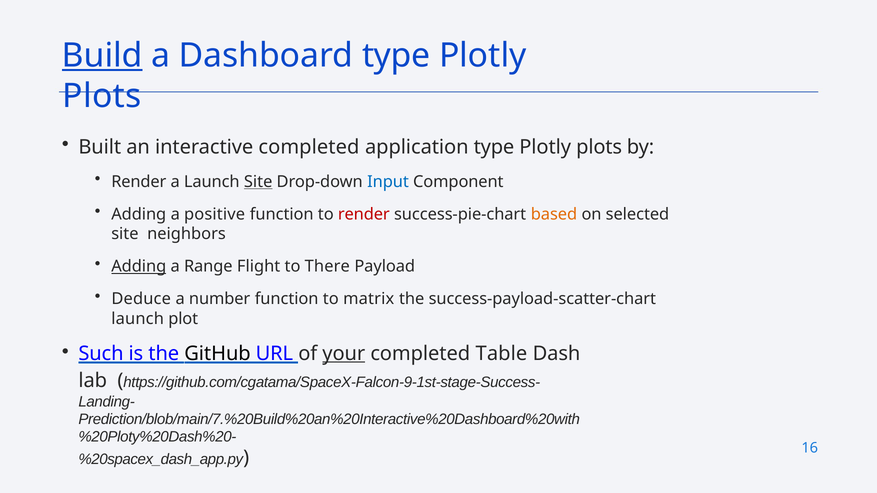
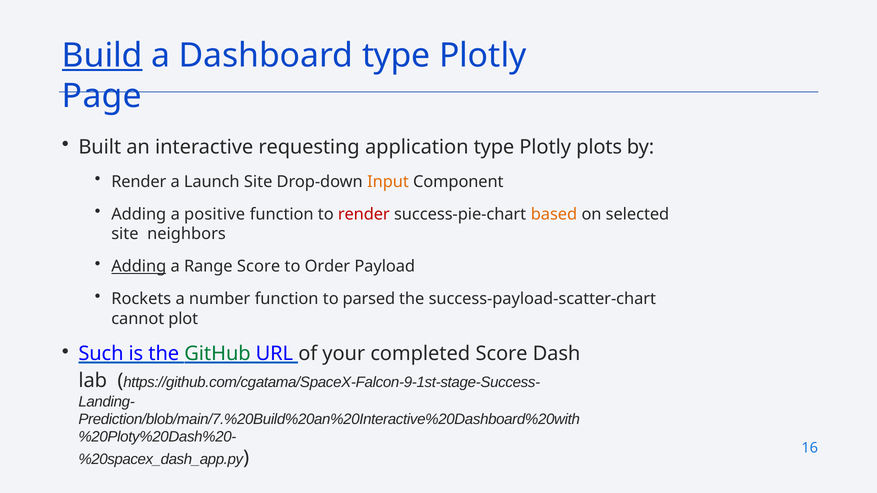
Plots at (102, 96): Plots -> Page
interactive completed: completed -> requesting
Site at (258, 182) underline: present -> none
Input colour: blue -> orange
Range Flight: Flight -> Score
There: There -> Order
Deduce: Deduce -> Rockets
matrix: matrix -> parsed
launch at (138, 319): launch -> cannot
GitHub colour: black -> green
your underline: present -> none
completed Table: Table -> Score
